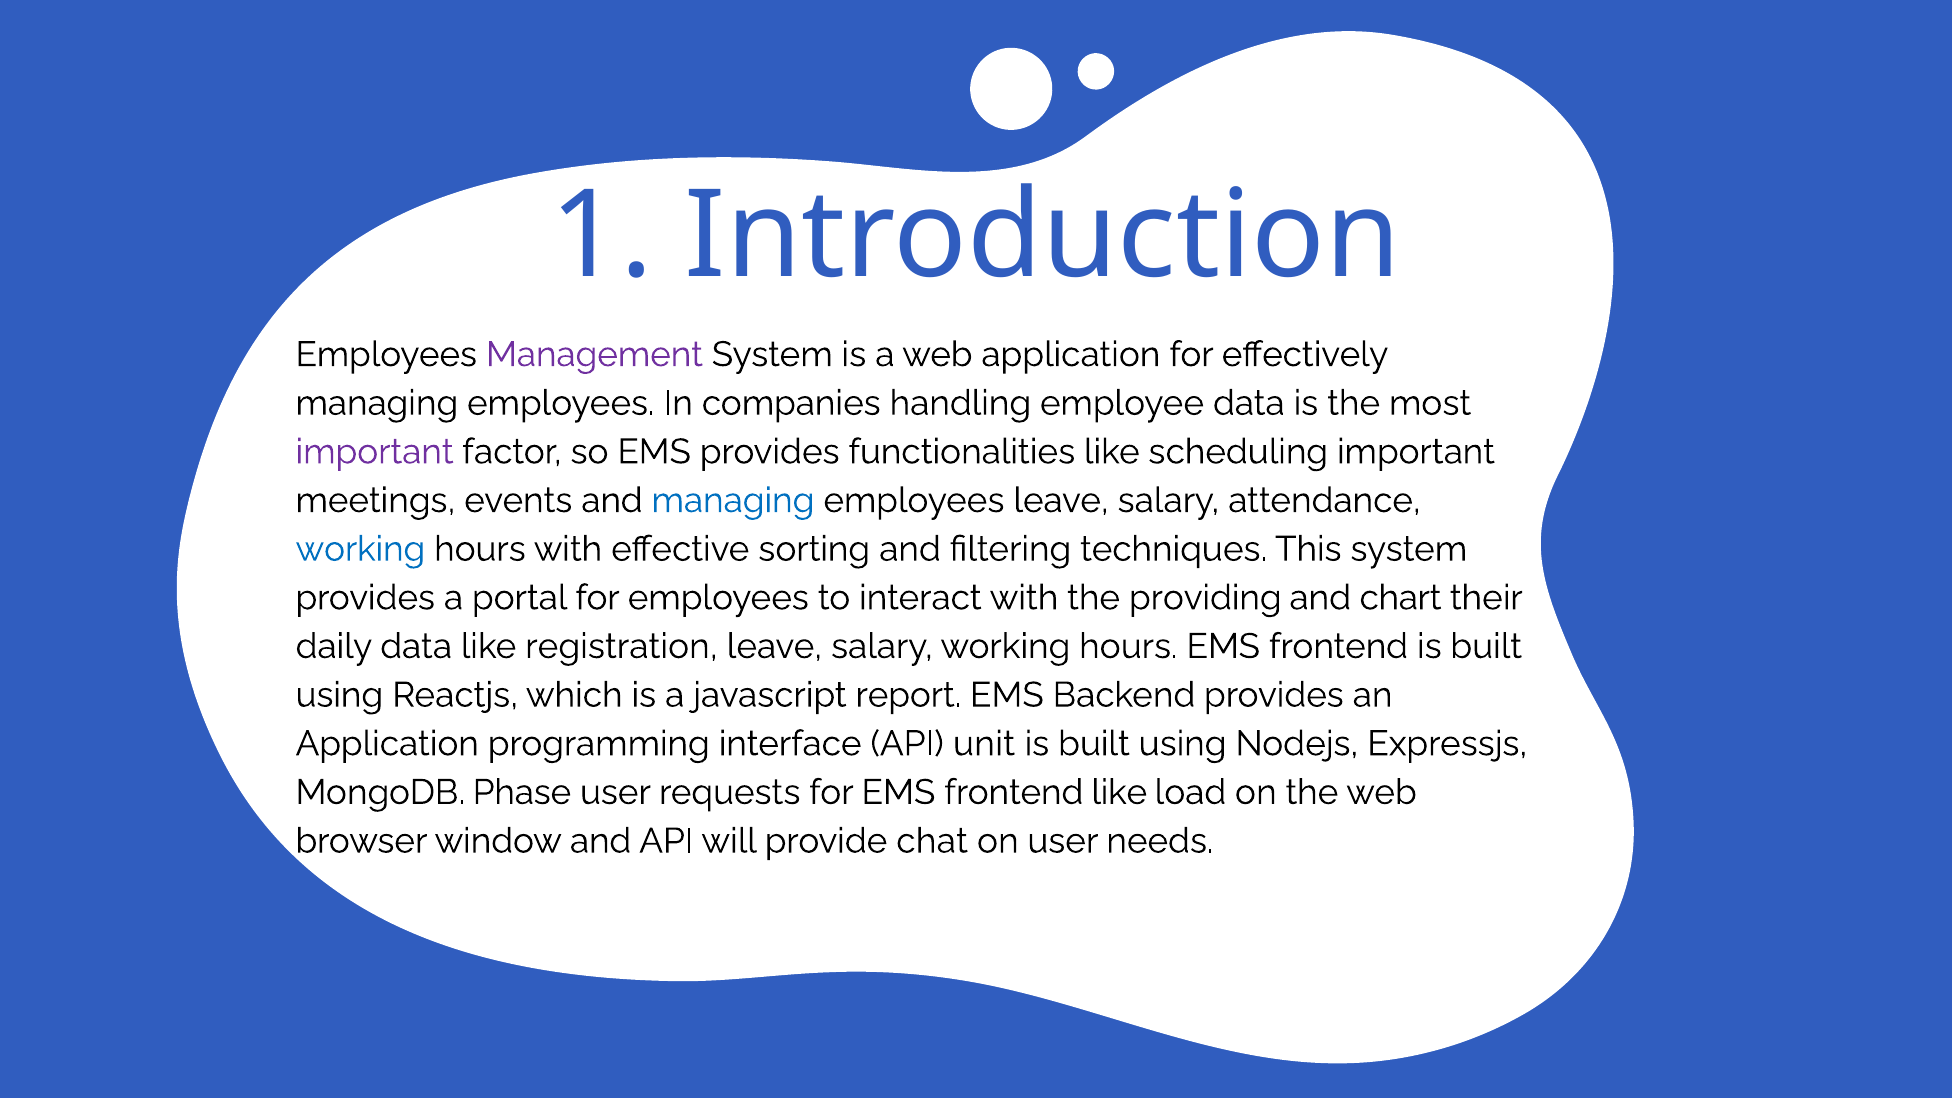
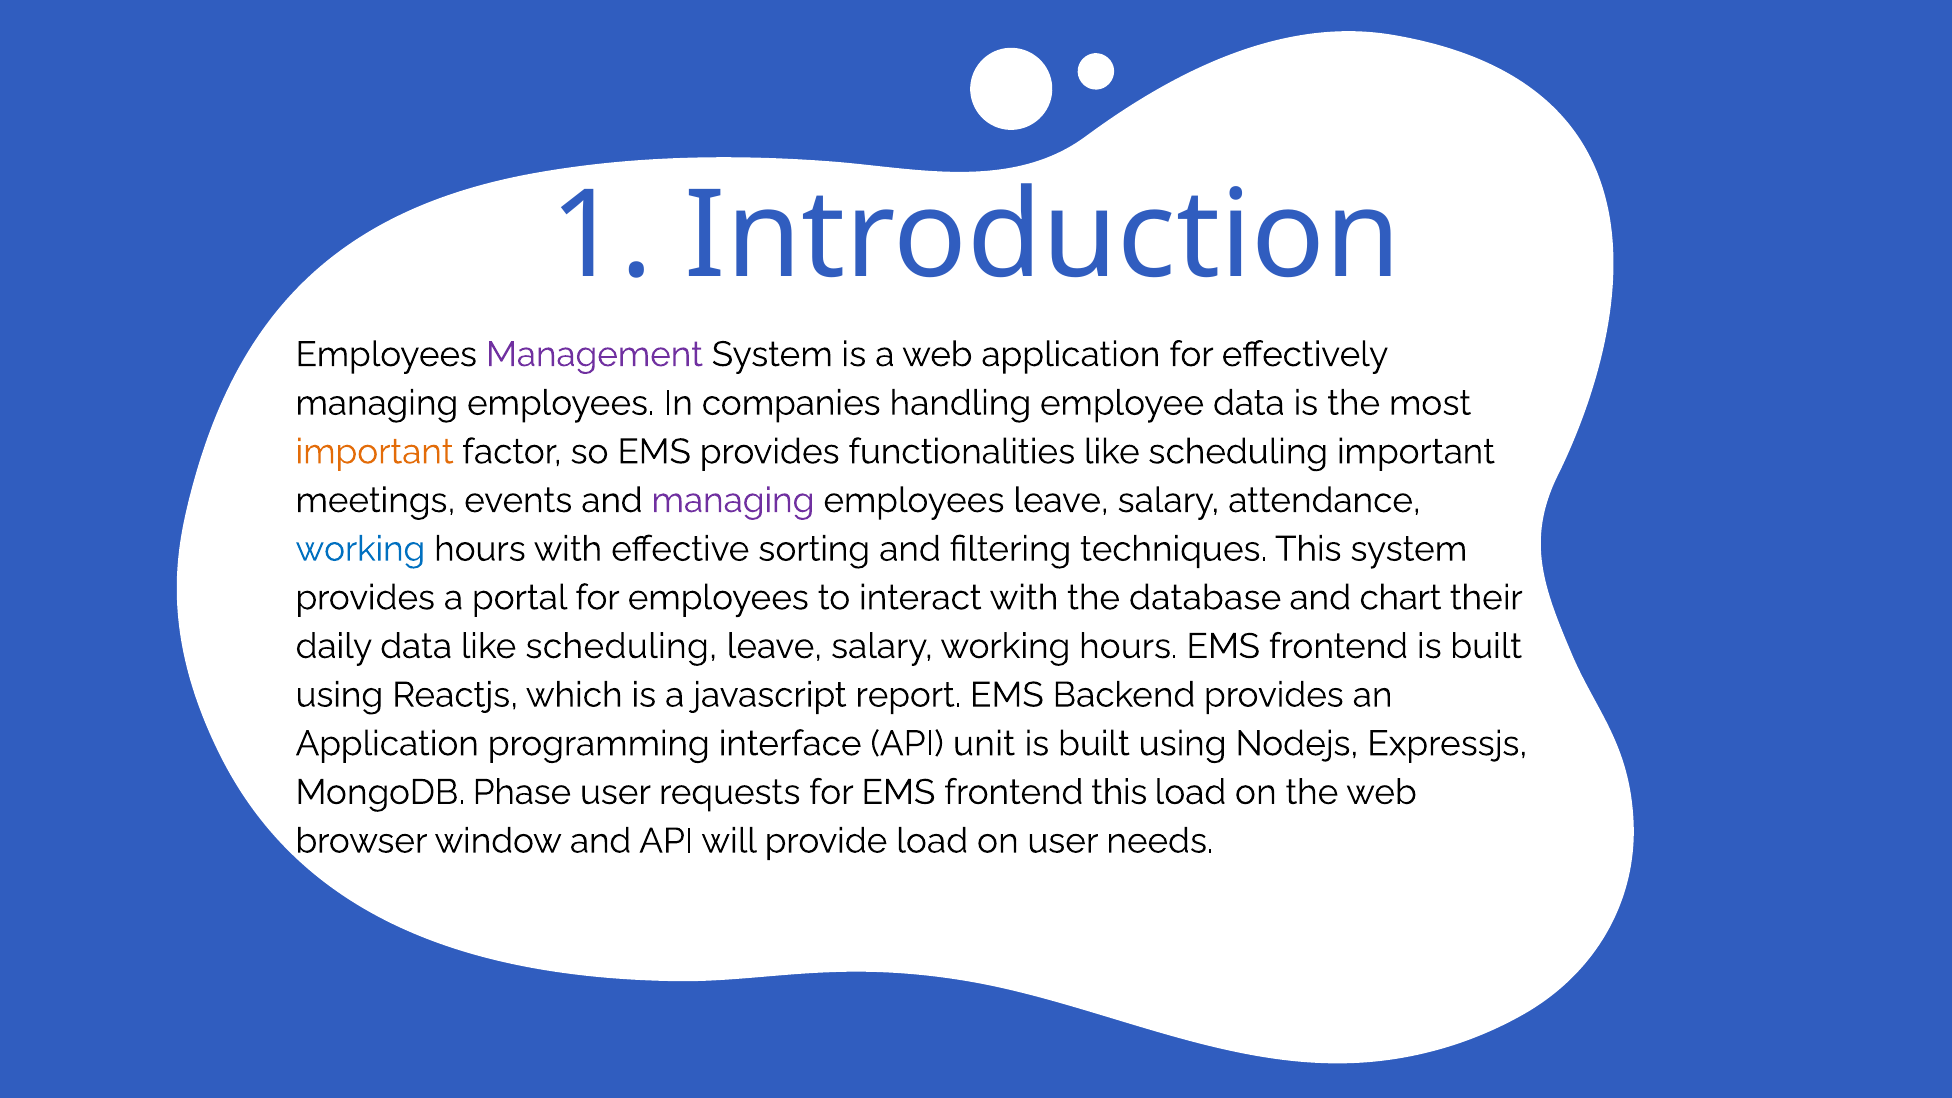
important at (375, 452) colour: purple -> orange
managing at (733, 500) colour: blue -> purple
providing: providing -> database
data like registration: registration -> scheduling
frontend like: like -> this
provide chat: chat -> load
